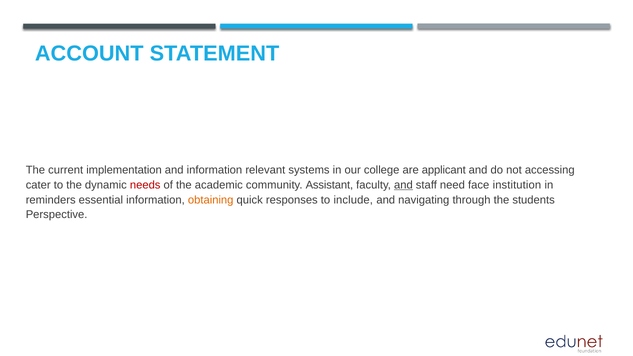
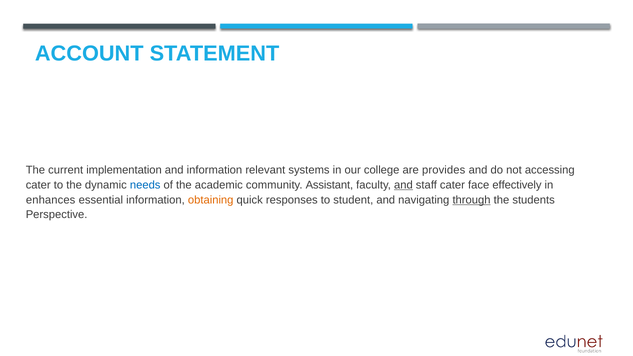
applicant: applicant -> provides
needs colour: red -> blue
staff need: need -> cater
institution: institution -> effectively
reminders: reminders -> enhances
include: include -> student
through underline: none -> present
